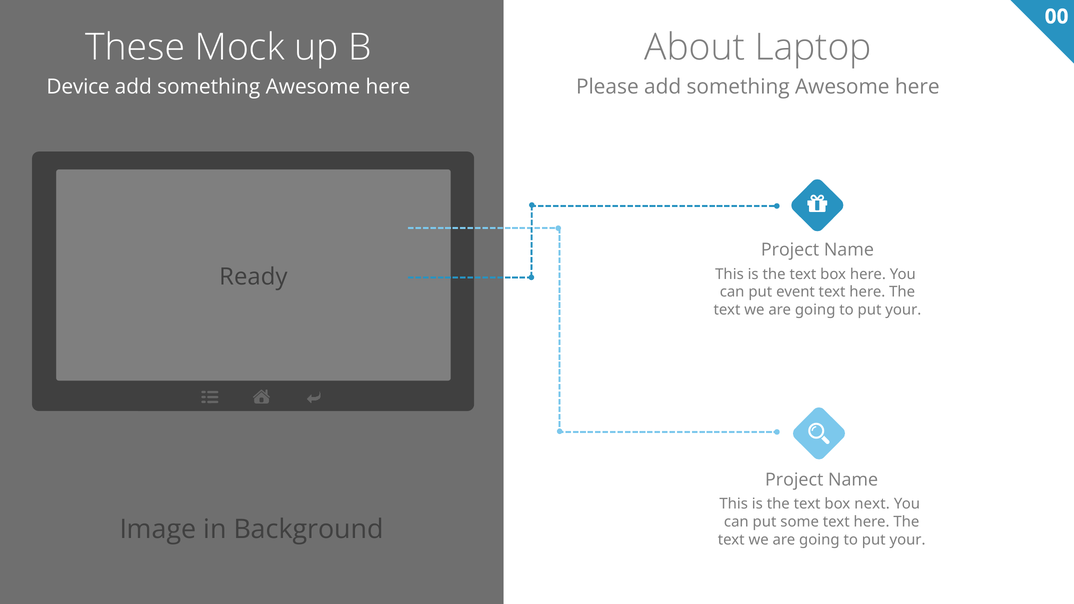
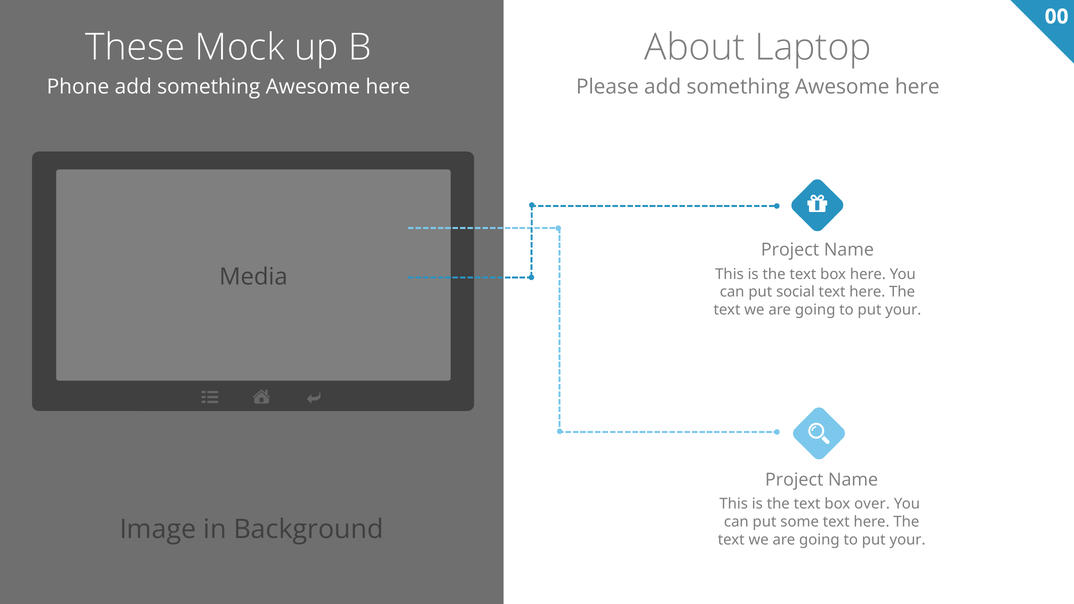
Device: Device -> Phone
Ready: Ready -> Media
event: event -> social
next: next -> over
